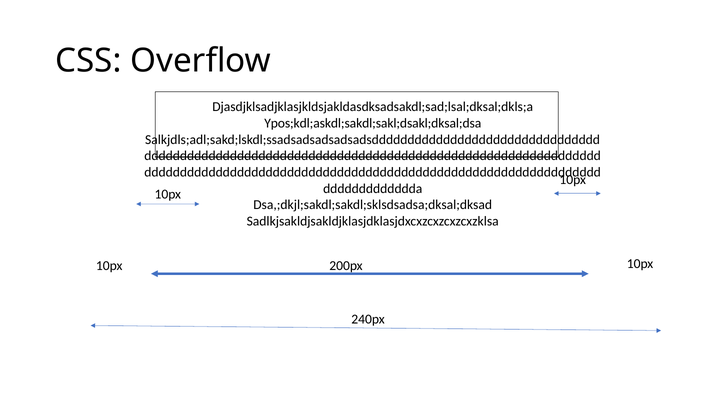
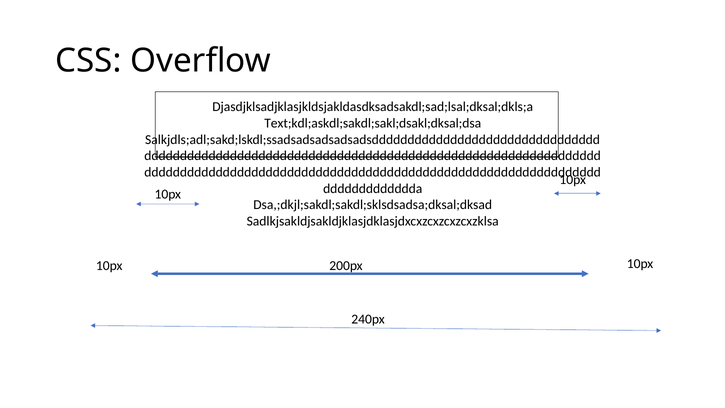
Ypos;kdl;askdl;sakdl;sakl;dsakl;dksal;dsa: Ypos;kdl;askdl;sakdl;sakl;dsakl;dksal;dsa -> Text;kdl;askdl;sakdl;sakl;dsakl;dksal;dsa
